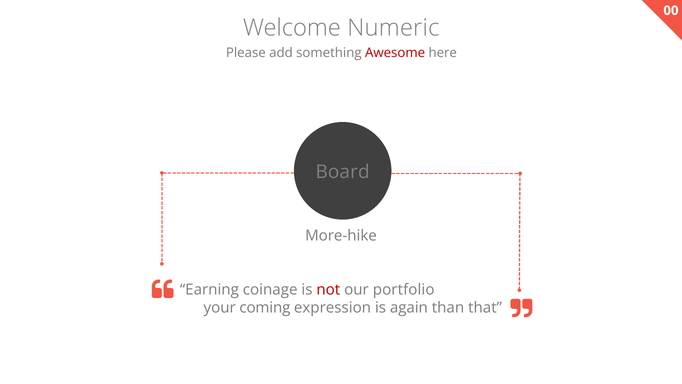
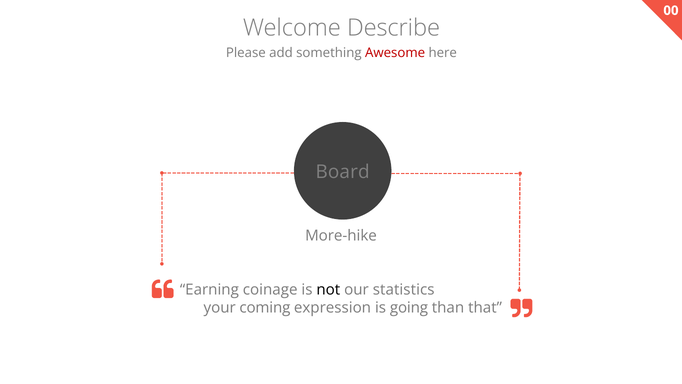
Numeric: Numeric -> Describe
not colour: red -> black
portfolio: portfolio -> statistics
again: again -> going
